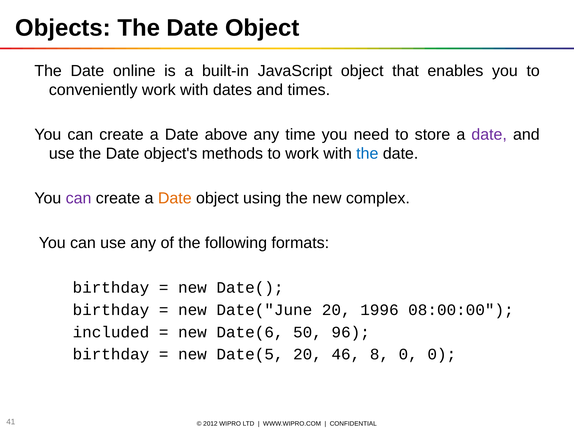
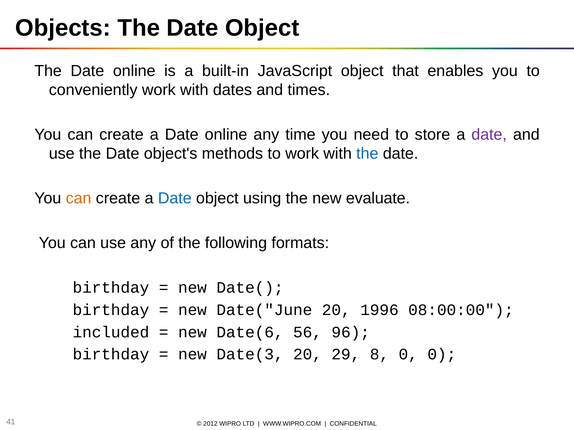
a Date above: above -> online
can at (79, 199) colour: purple -> orange
Date at (175, 199) colour: orange -> blue
complex: complex -> evaluate
50: 50 -> 56
Date(5: Date(5 -> Date(3
46: 46 -> 29
